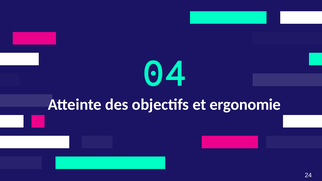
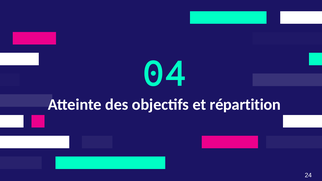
ergonomie: ergonomie -> répartition
